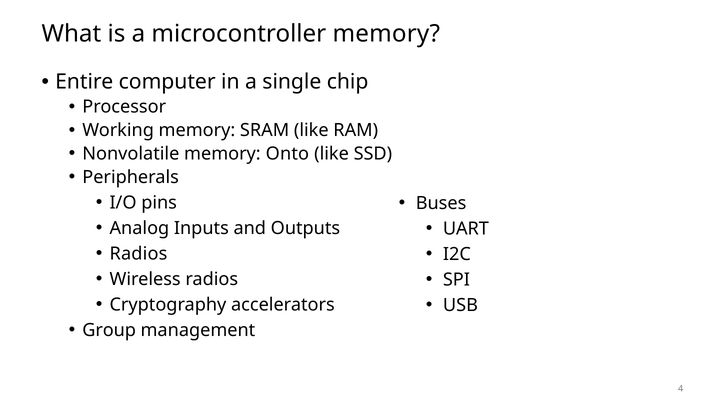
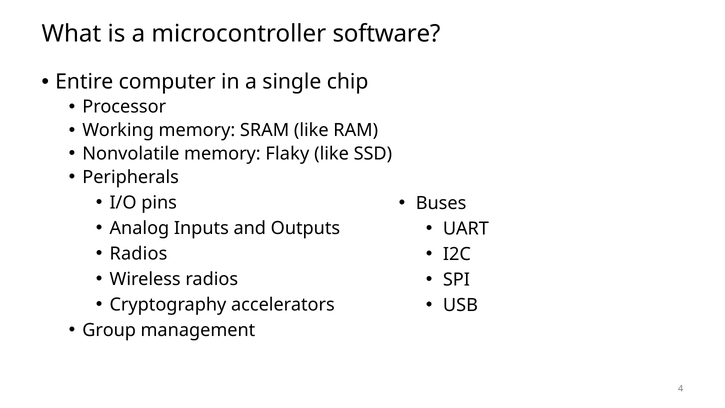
microcontroller memory: memory -> software
Onto: Onto -> Flaky
